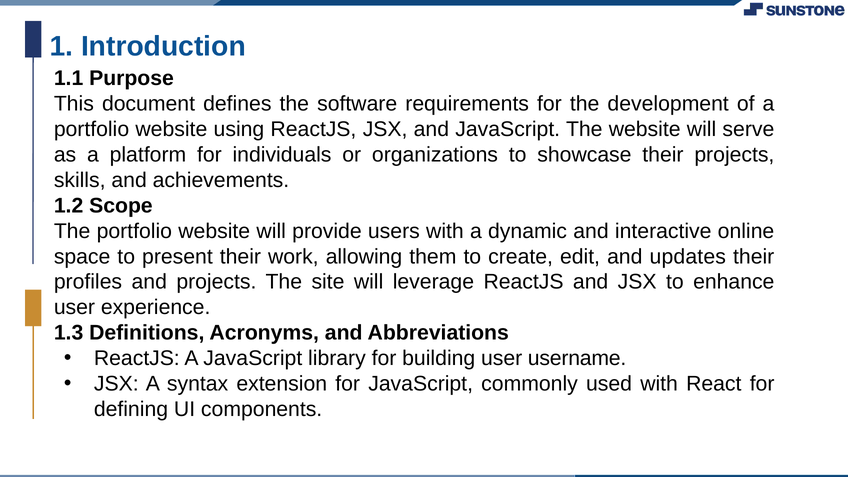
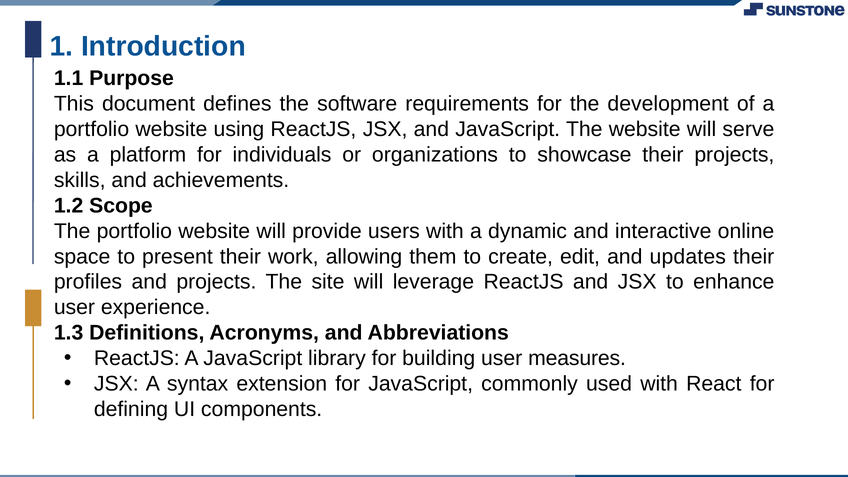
username: username -> measures
